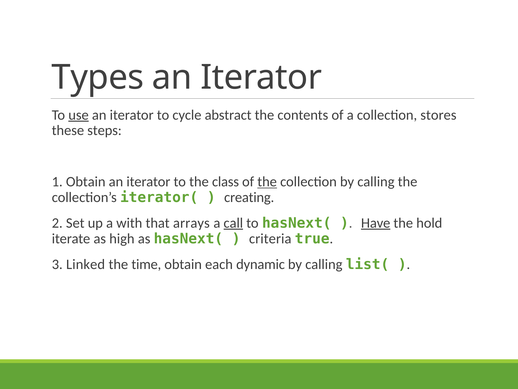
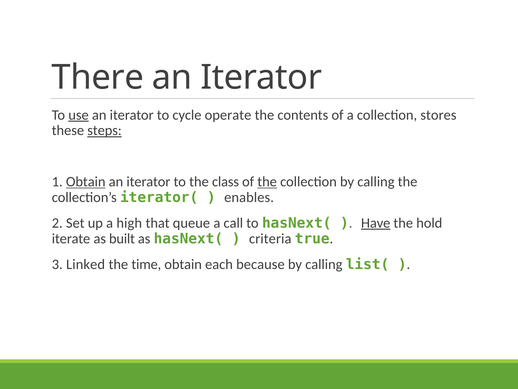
Types: Types -> There
abstract: abstract -> operate
steps underline: none -> present
Obtain at (86, 182) underline: none -> present
creating: creating -> enables
with: with -> high
arrays: arrays -> queue
call underline: present -> none
high: high -> built
dynamic: dynamic -> because
